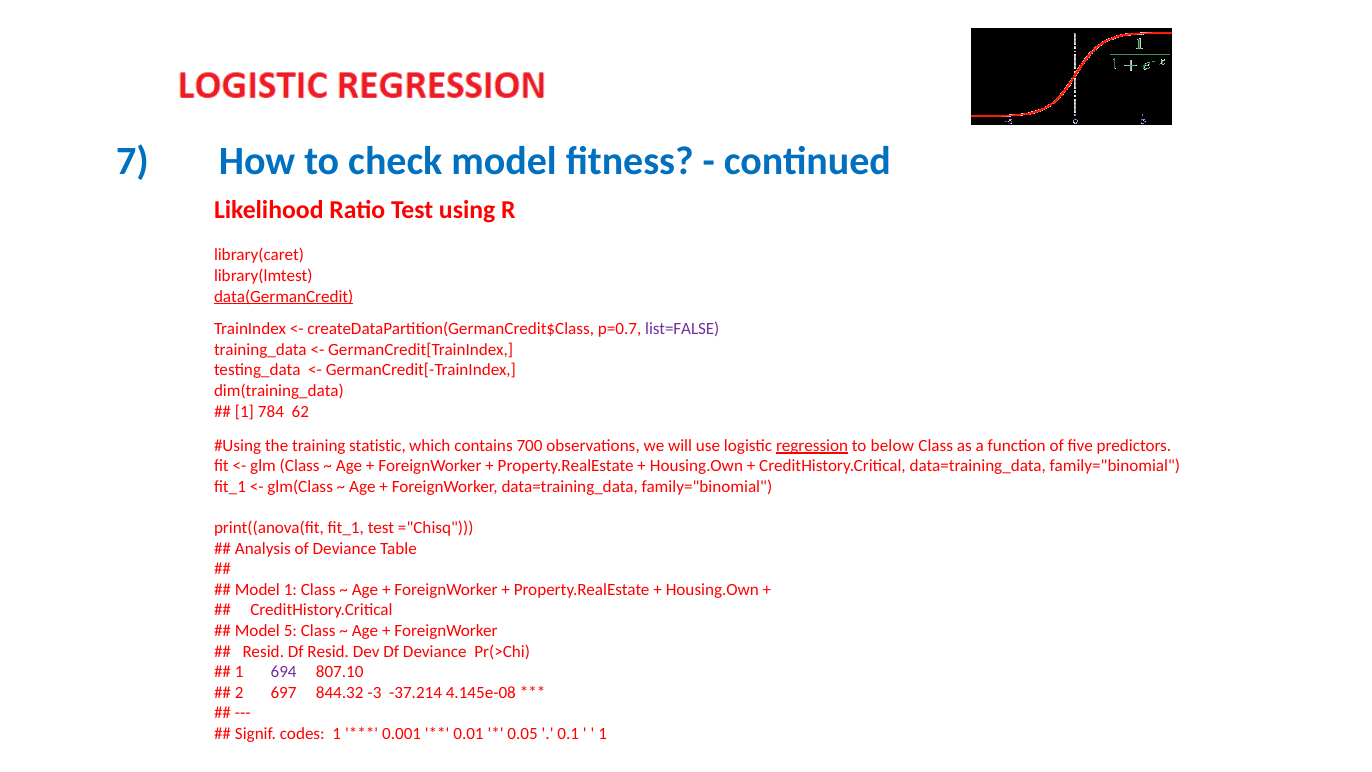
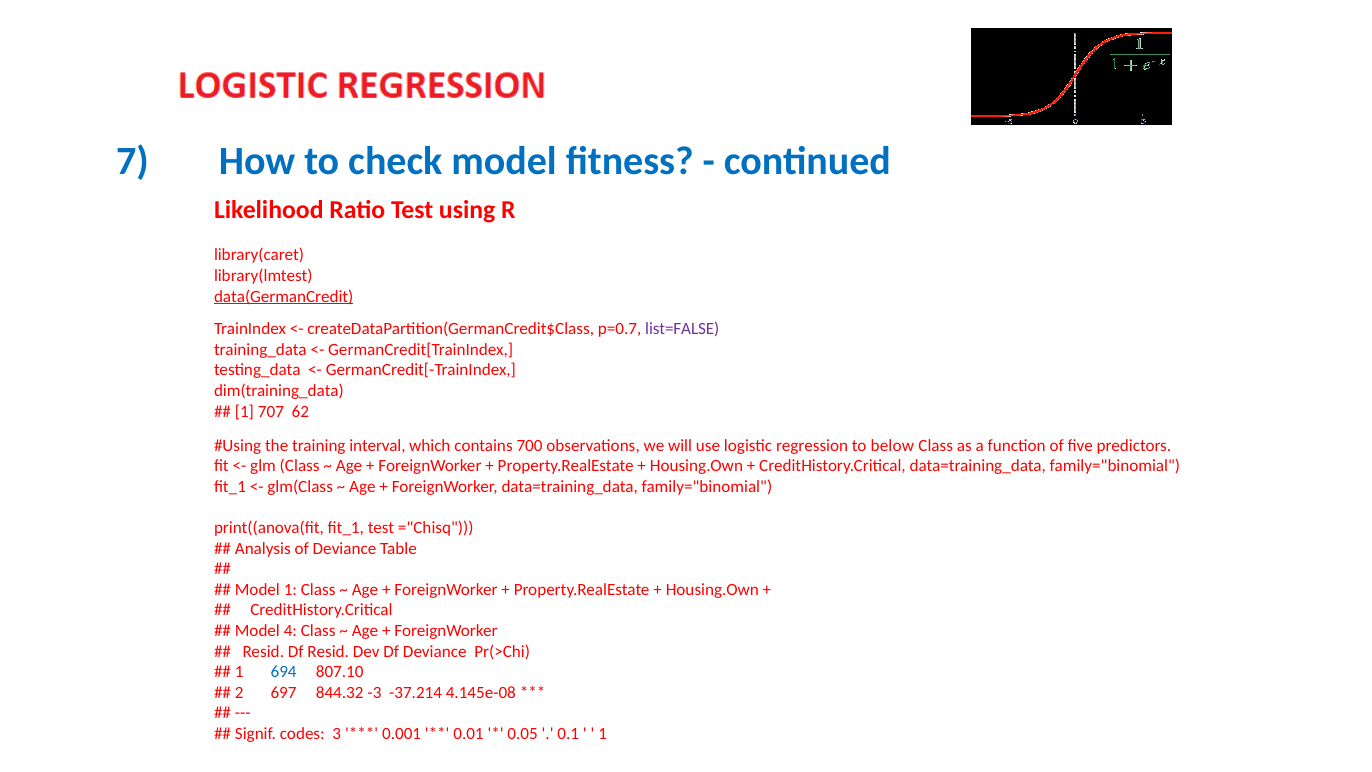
784: 784 -> 707
statistic: statistic -> interval
regression underline: present -> none
5: 5 -> 4
694 colour: purple -> blue
codes 1: 1 -> 3
